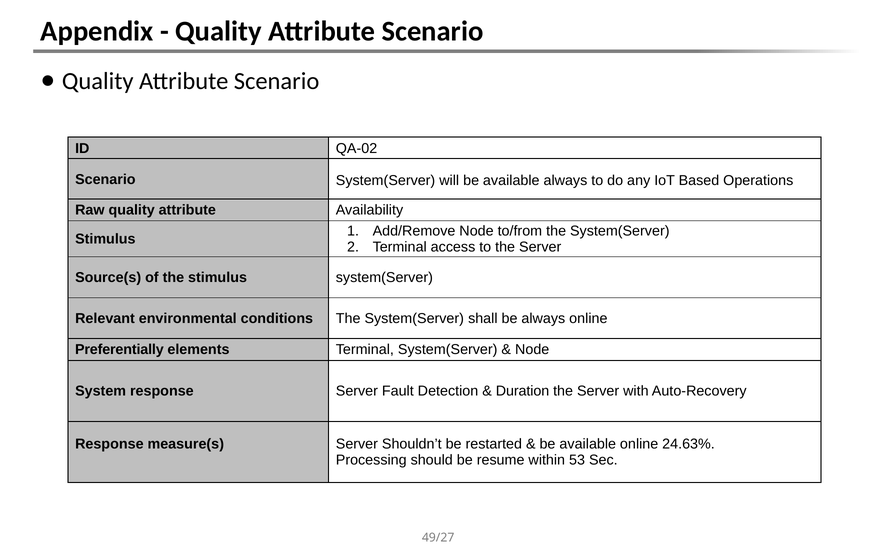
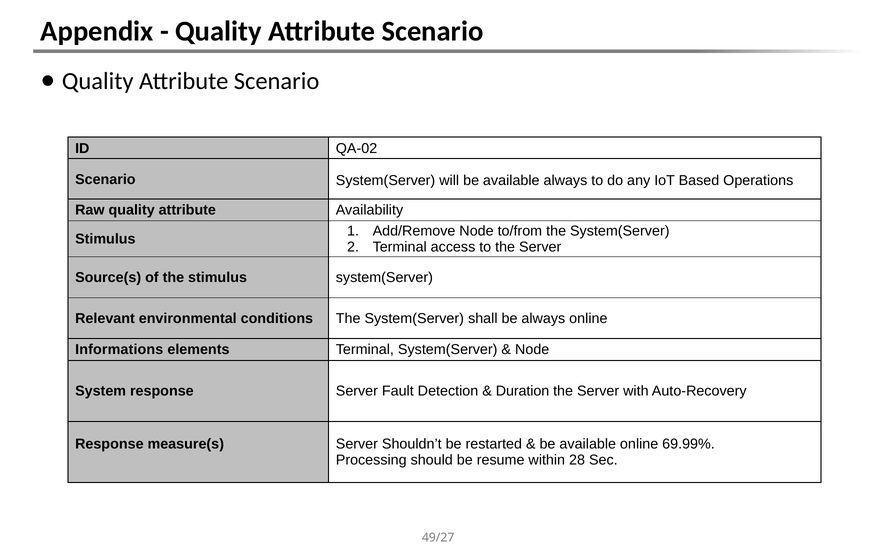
Preferentially: Preferentially -> Informations
24.63%: 24.63% -> 69.99%
53: 53 -> 28
